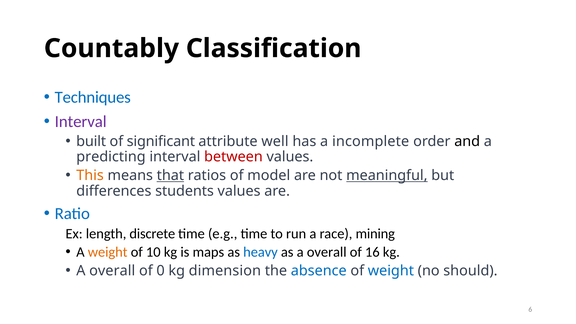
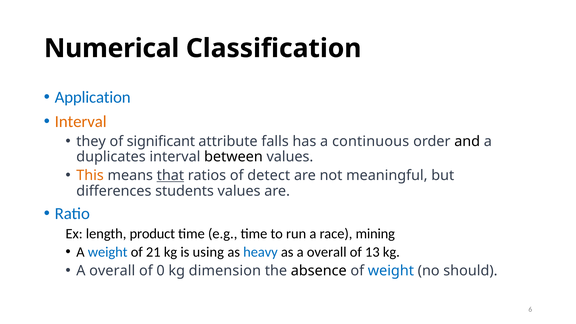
Countably: Countably -> Numerical
Techniques: Techniques -> Application
Interval at (81, 121) colour: purple -> orange
built: built -> they
well: well -> falls
incomplete: incomplete -> continuous
predicting: predicting -> duplicates
between colour: red -> black
model: model -> detect
meaningful underline: present -> none
discrete: discrete -> product
weight at (108, 252) colour: orange -> blue
10: 10 -> 21
maps: maps -> using
16: 16 -> 13
absence colour: blue -> black
